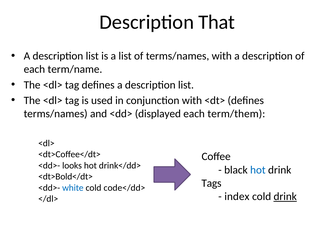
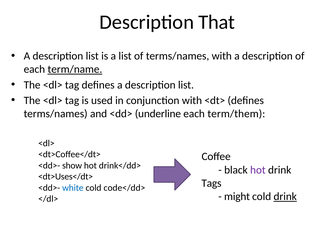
term/name underline: none -> present
displayed: displayed -> underline
looks: looks -> show
hot at (258, 170) colour: blue -> purple
<dt>Bold</dt>: <dt>Bold</dt> -> <dt>Uses</dt>
index: index -> might
